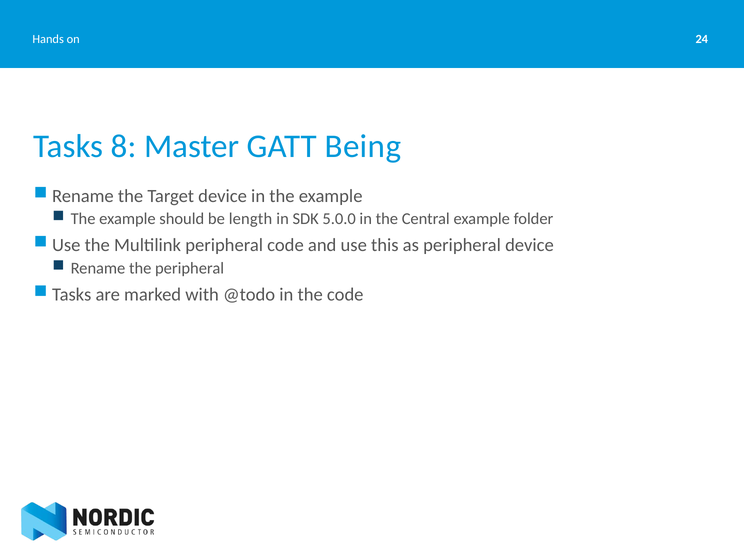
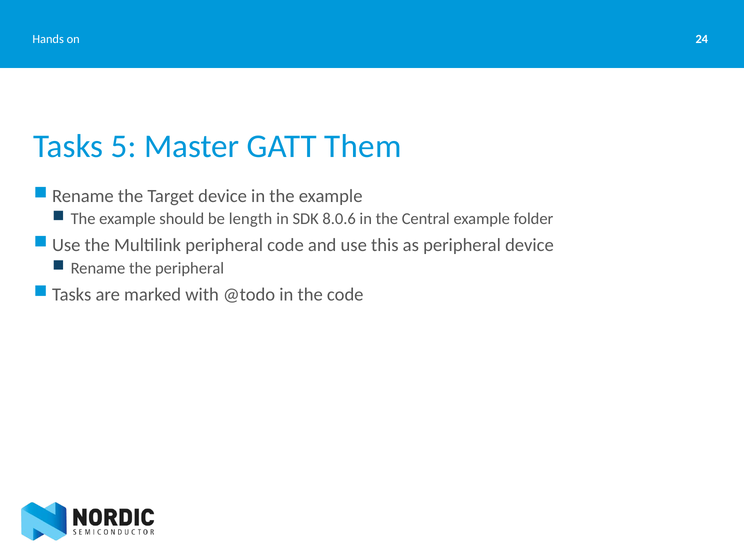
8: 8 -> 5
Being: Being -> Them
5.0.0: 5.0.0 -> 8.0.6
